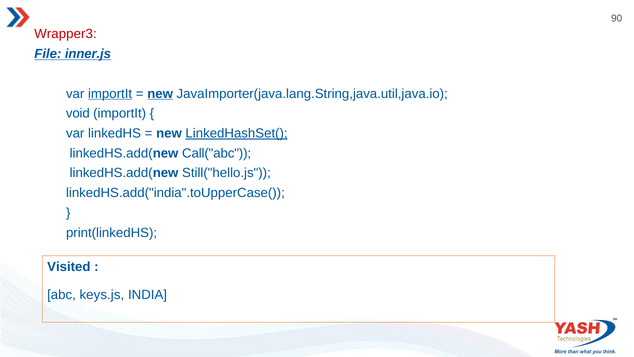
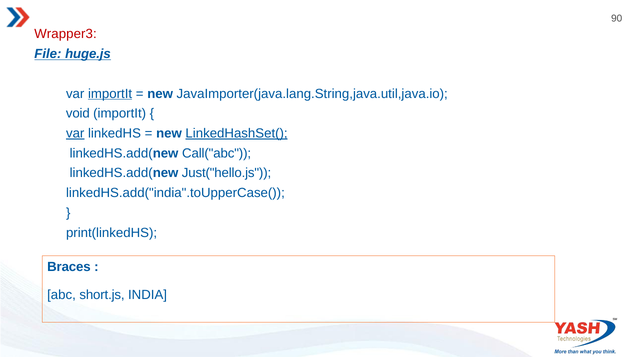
inner.js: inner.js -> huge.js
new at (160, 94) underline: present -> none
var at (75, 133) underline: none -> present
Still("hello.js: Still("hello.js -> Just("hello.js
Visited: Visited -> Braces
keys.js: keys.js -> short.js
